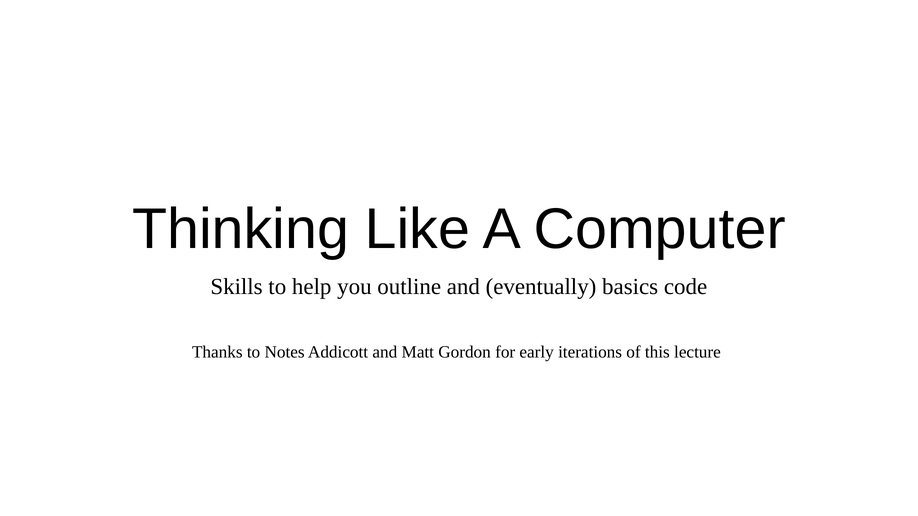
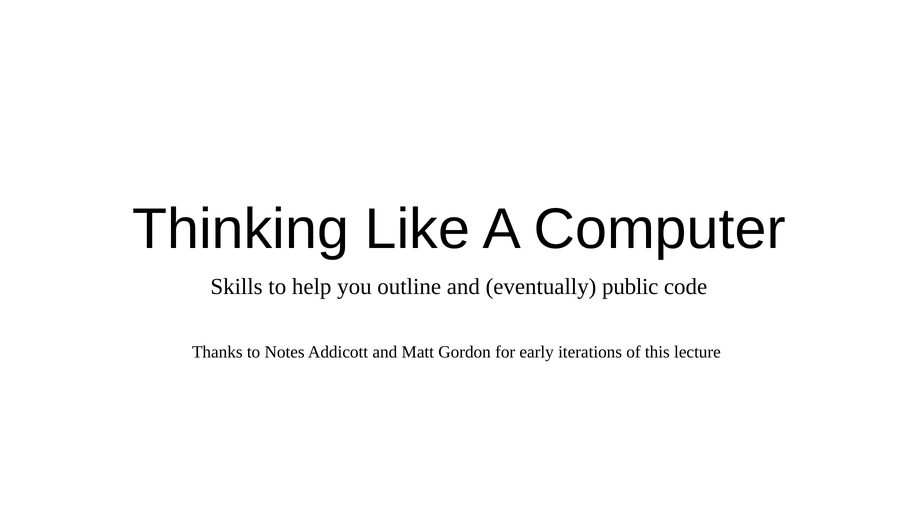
basics: basics -> public
